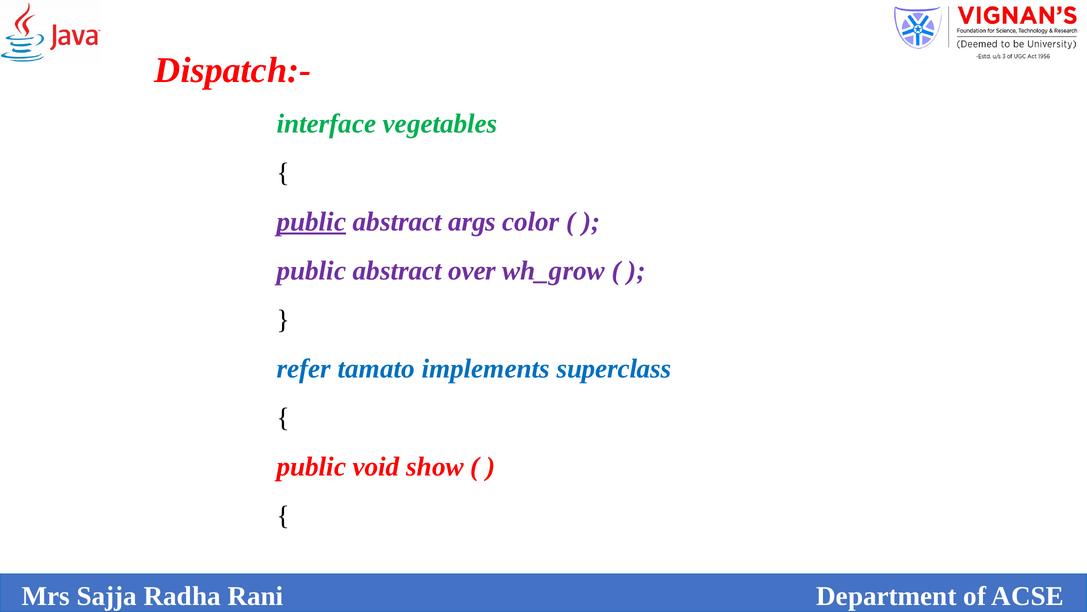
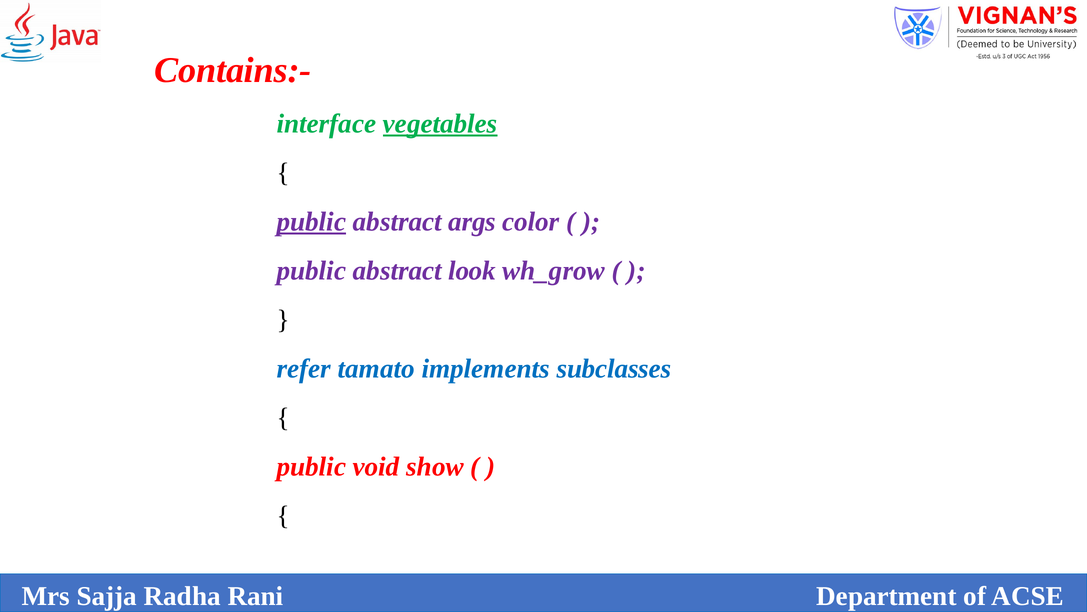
Dispatch:-: Dispatch:- -> Contains:-
vegetables underline: none -> present
over: over -> look
superclass: superclass -> subclasses
